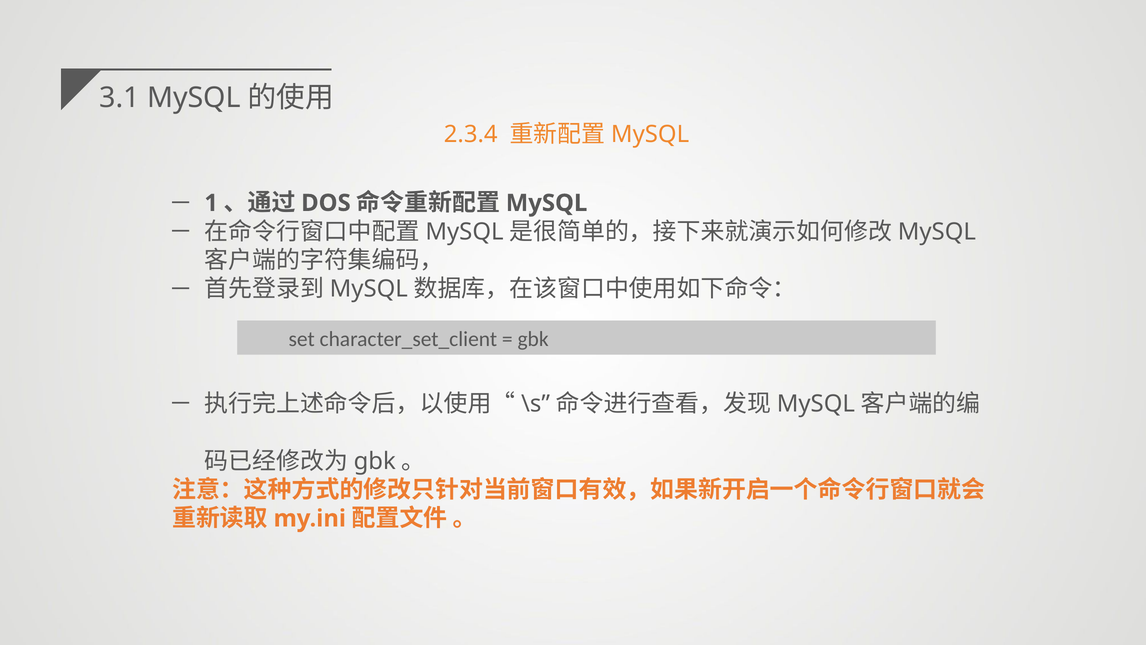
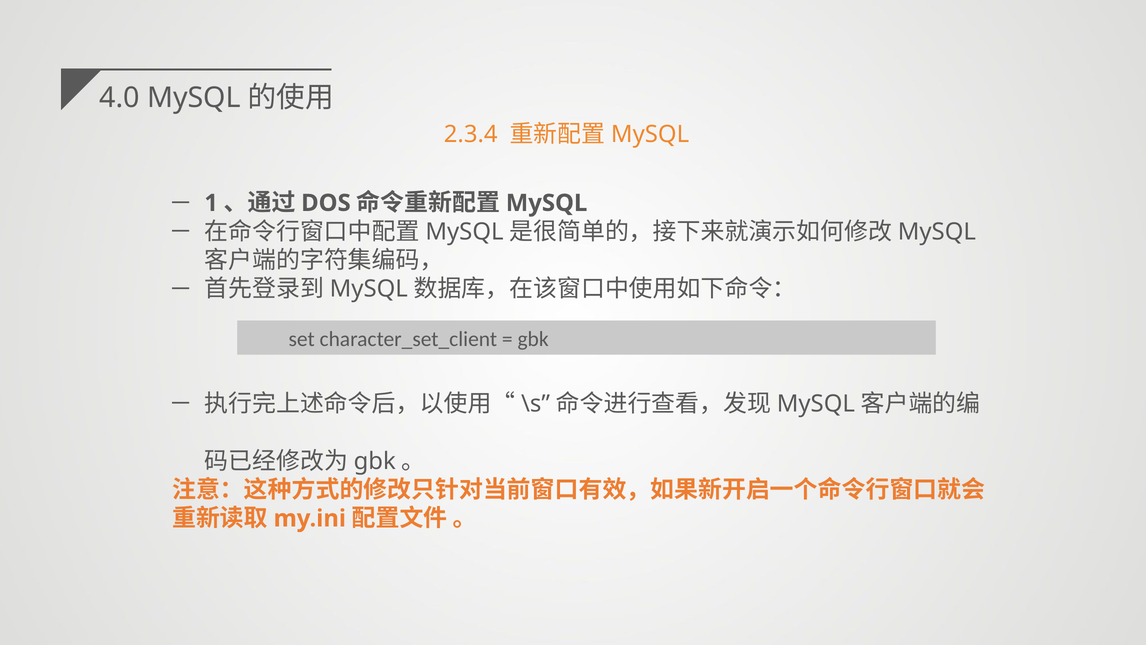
3.1: 3.1 -> 4.0
